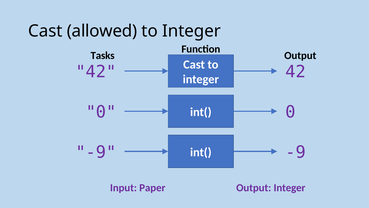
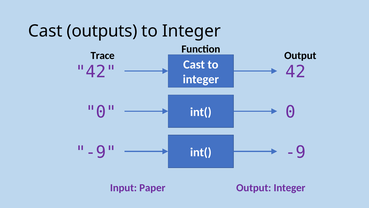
allowed: allowed -> outputs
Tasks: Tasks -> Trace
